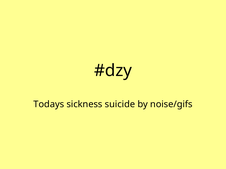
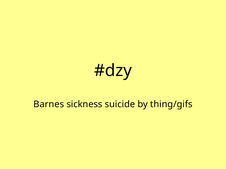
Todays: Todays -> Barnes
noise/gifs: noise/gifs -> thing/gifs
